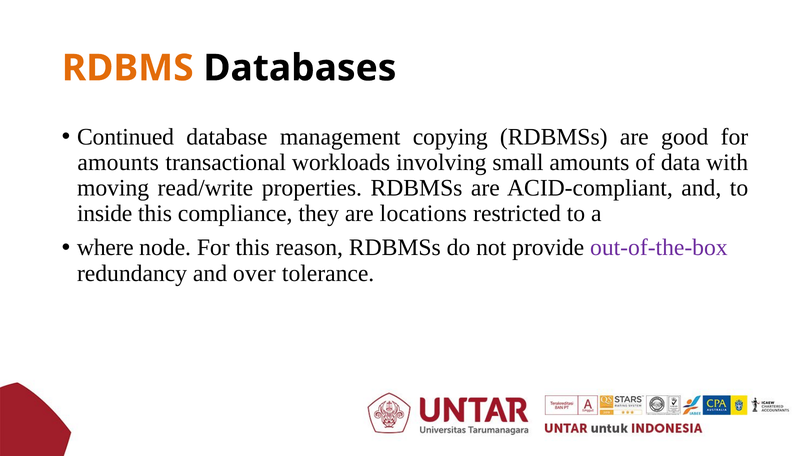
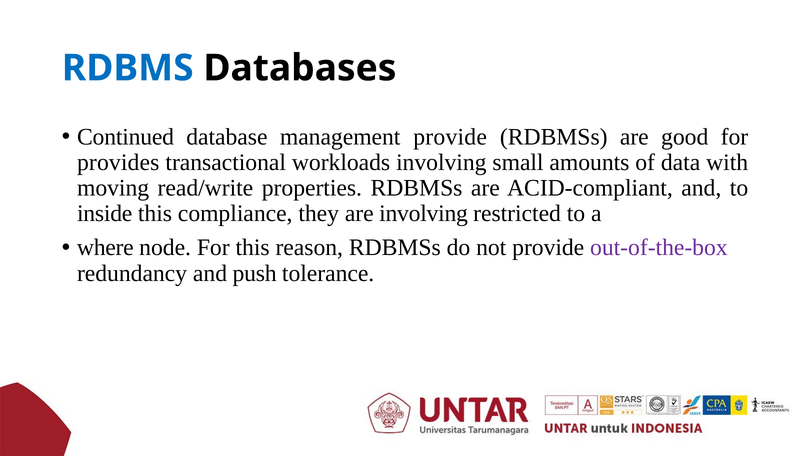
RDBMS colour: orange -> blue
management copying: copying -> provide
amounts at (118, 163): amounts -> provides
are locations: locations -> involving
over: over -> push
